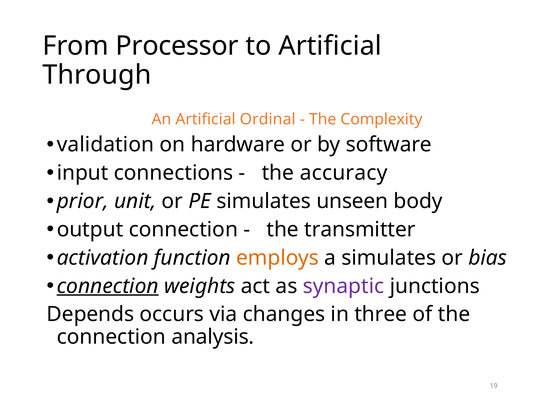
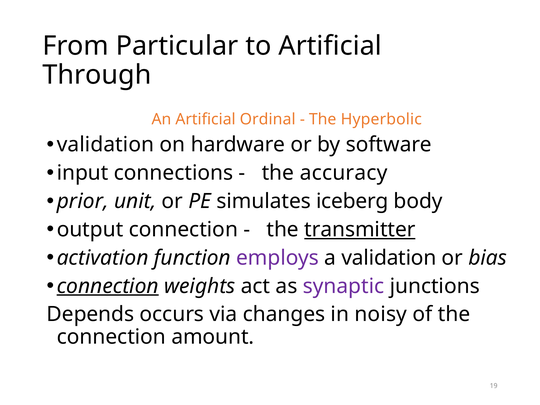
Processor: Processor -> Particular
Complexity: Complexity -> Hyperbolic
unseen: unseen -> iceberg
transmitter underline: none -> present
employs colour: orange -> purple
a simulates: simulates -> validation
three: three -> noisy
analysis: analysis -> amount
